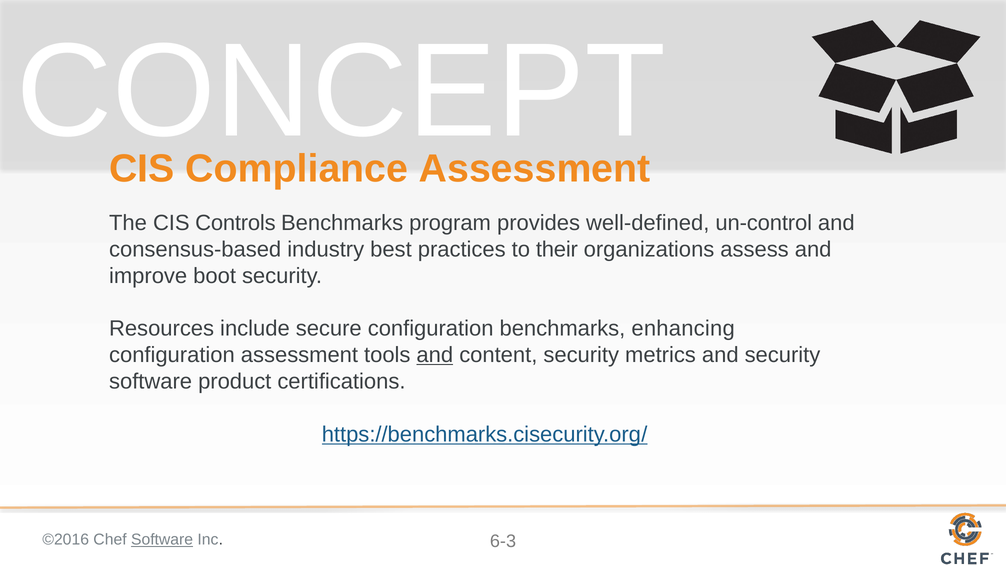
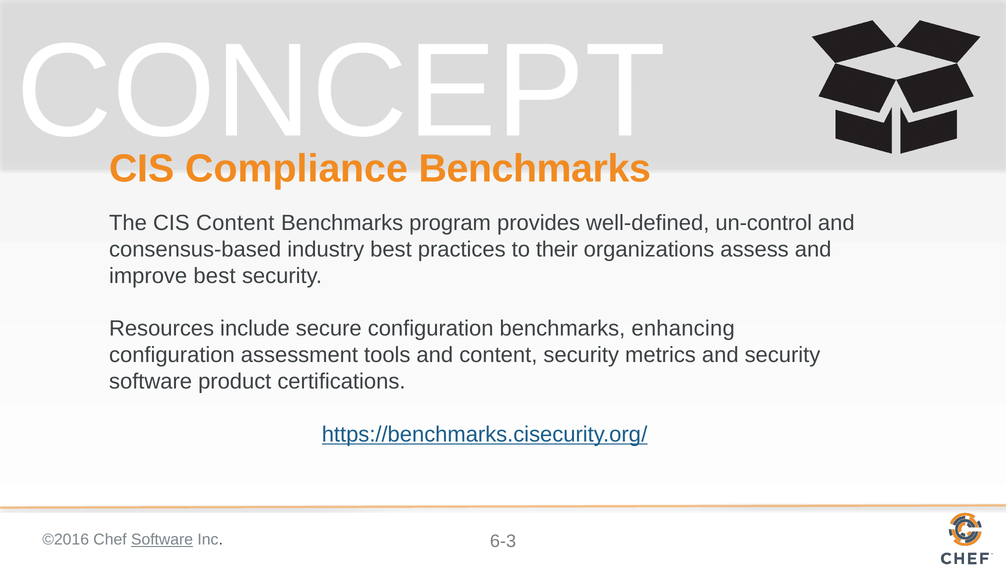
Compliance Assessment: Assessment -> Benchmarks
CIS Controls: Controls -> Content
improve boot: boot -> best
and at (435, 355) underline: present -> none
